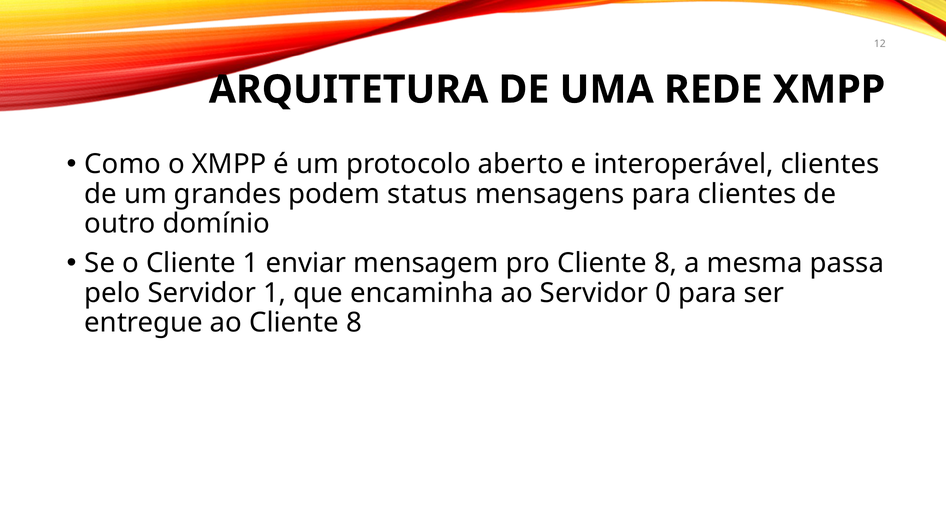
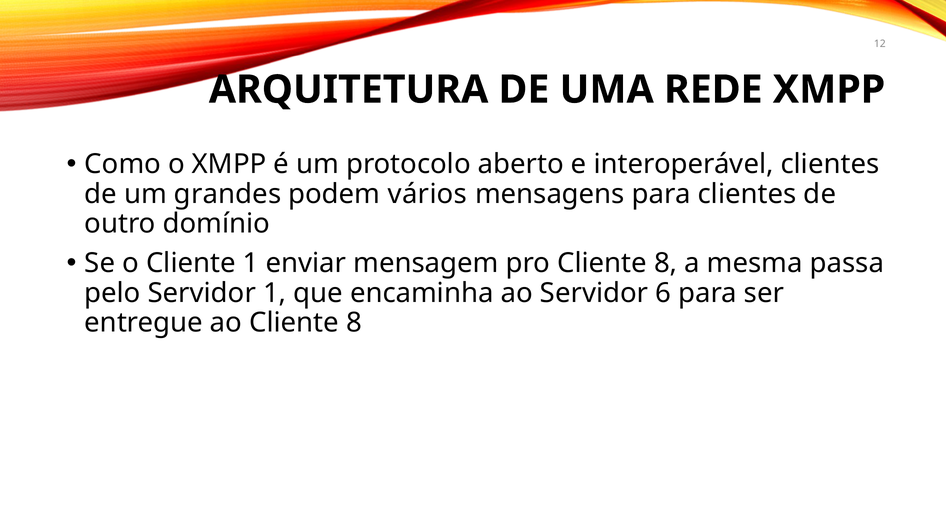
status: status -> vários
0: 0 -> 6
